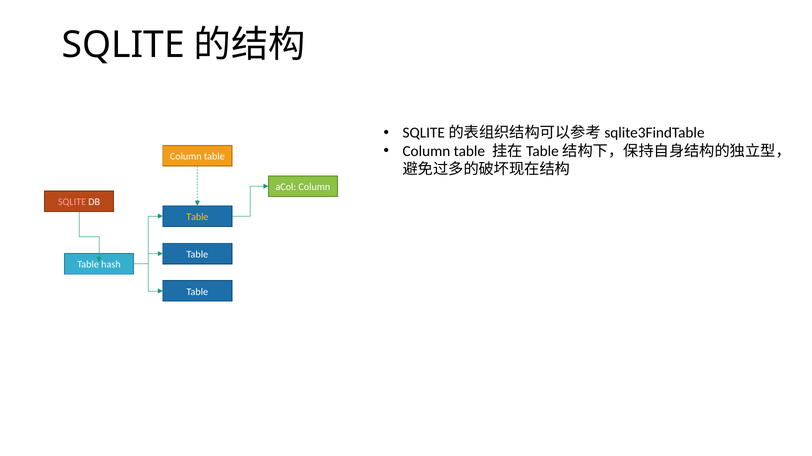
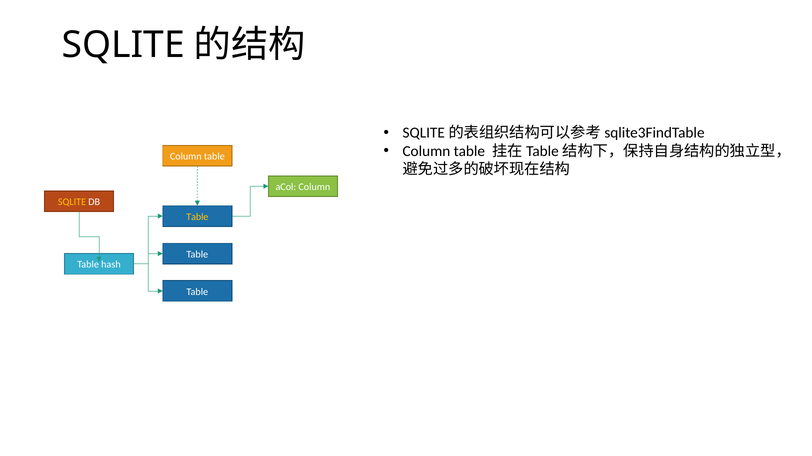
SQLITE at (72, 202) colour: pink -> yellow
